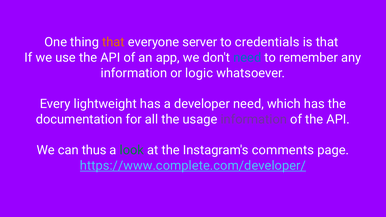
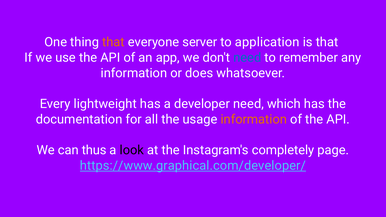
credentials: credentials -> application
logic: logic -> does
information at (254, 119) colour: purple -> orange
look colour: green -> black
comments: comments -> completely
https://www.complete.com/developer/: https://www.complete.com/developer/ -> https://www.graphical.com/developer/
